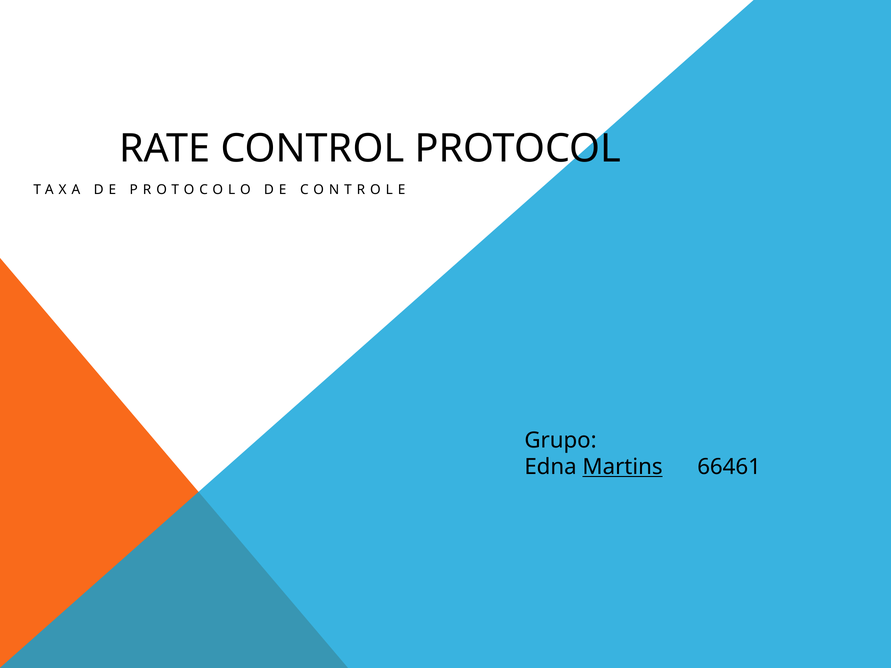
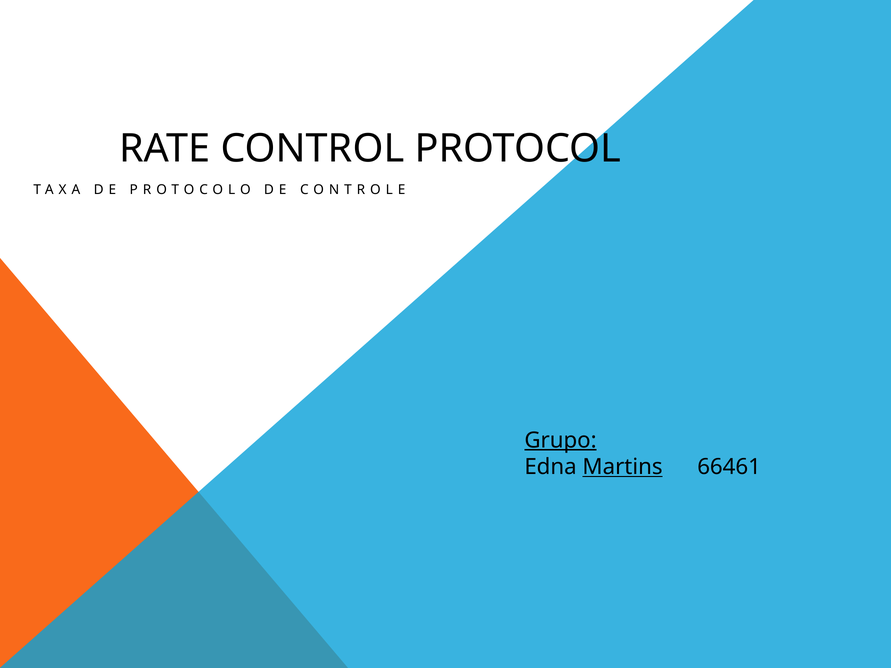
Grupo underline: none -> present
